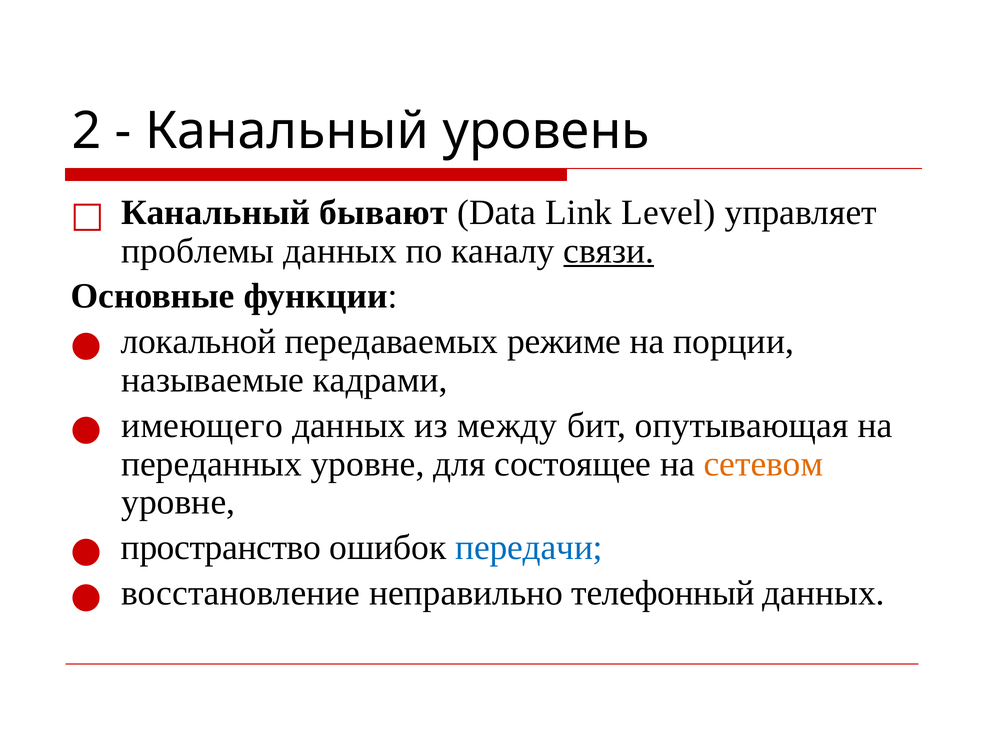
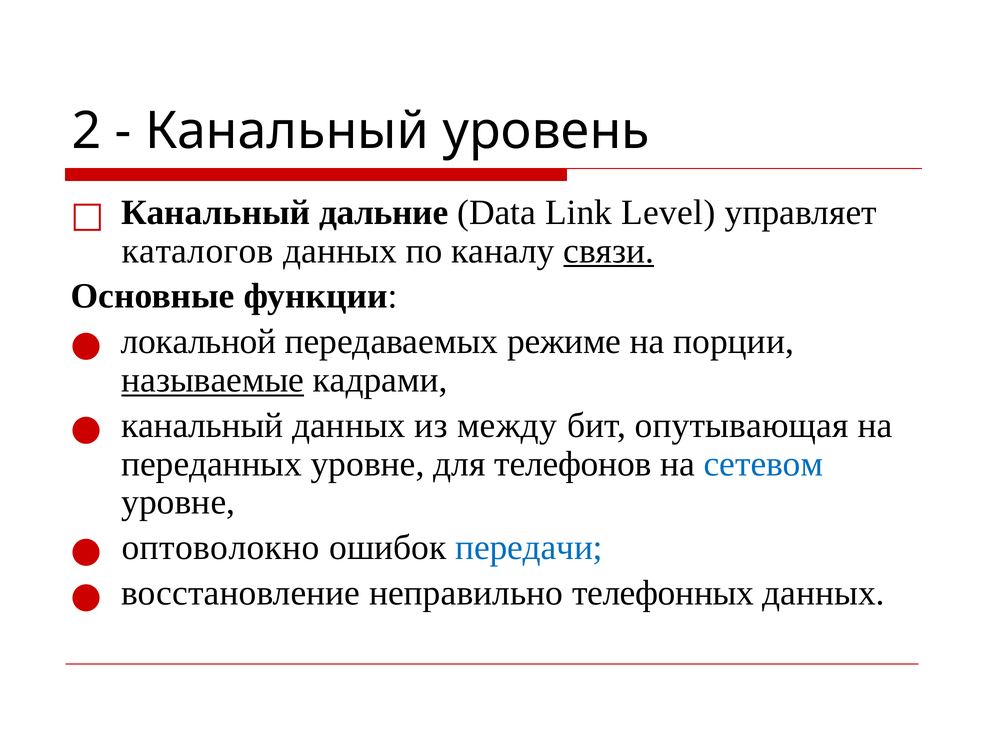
бывают: бывают -> дальние
проблемы: проблемы -> каталогов
называемые underline: none -> present
имеющего at (202, 425): имеющего -> канальный
состоящее: состоящее -> телефонов
сетевом colour: orange -> blue
пространство: пространство -> оптоволокно
телефонный: телефонный -> телефонных
